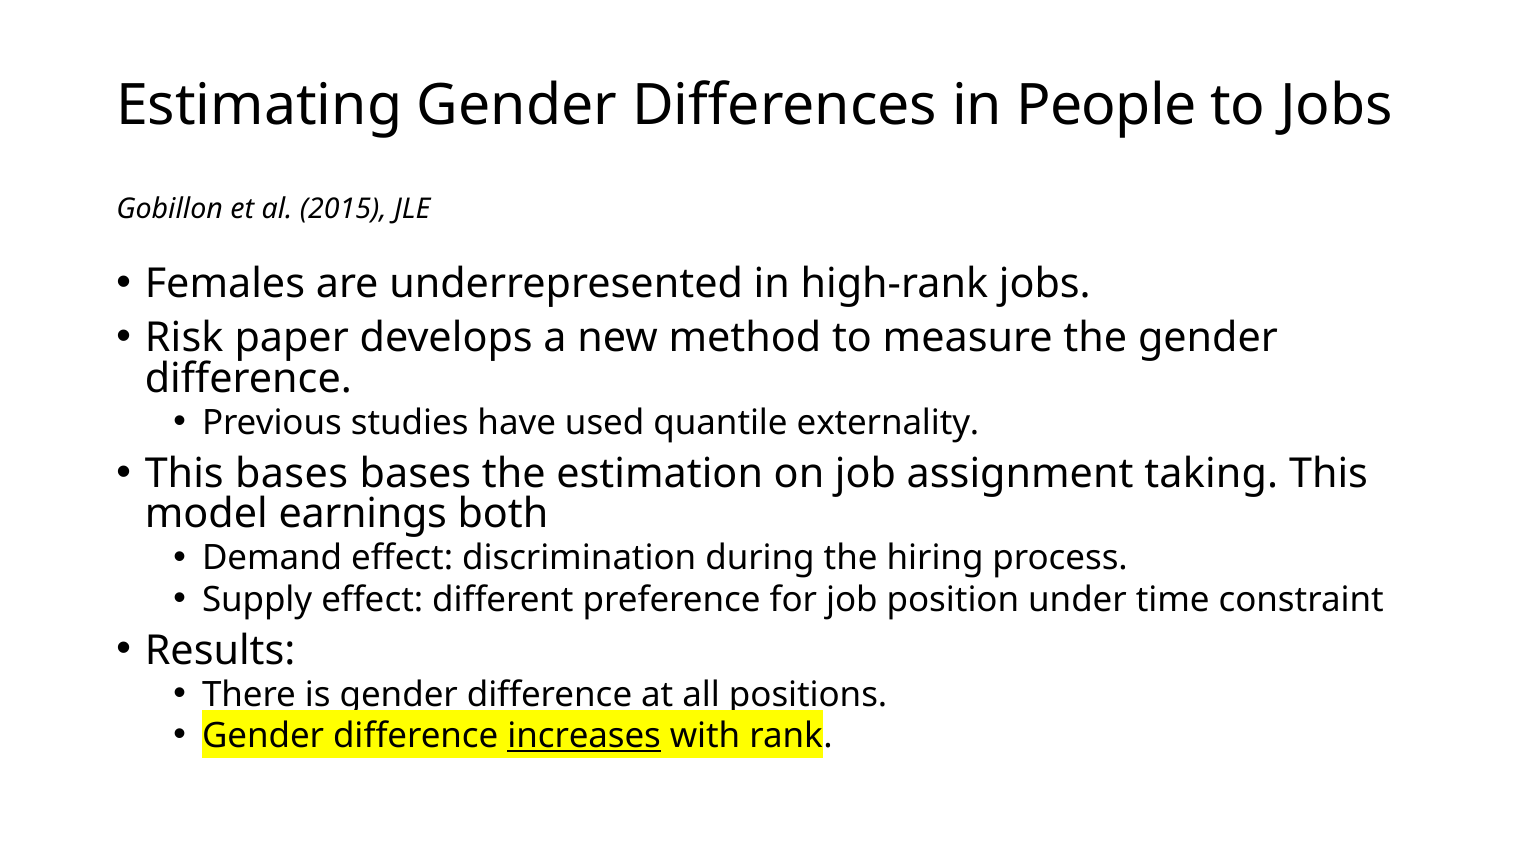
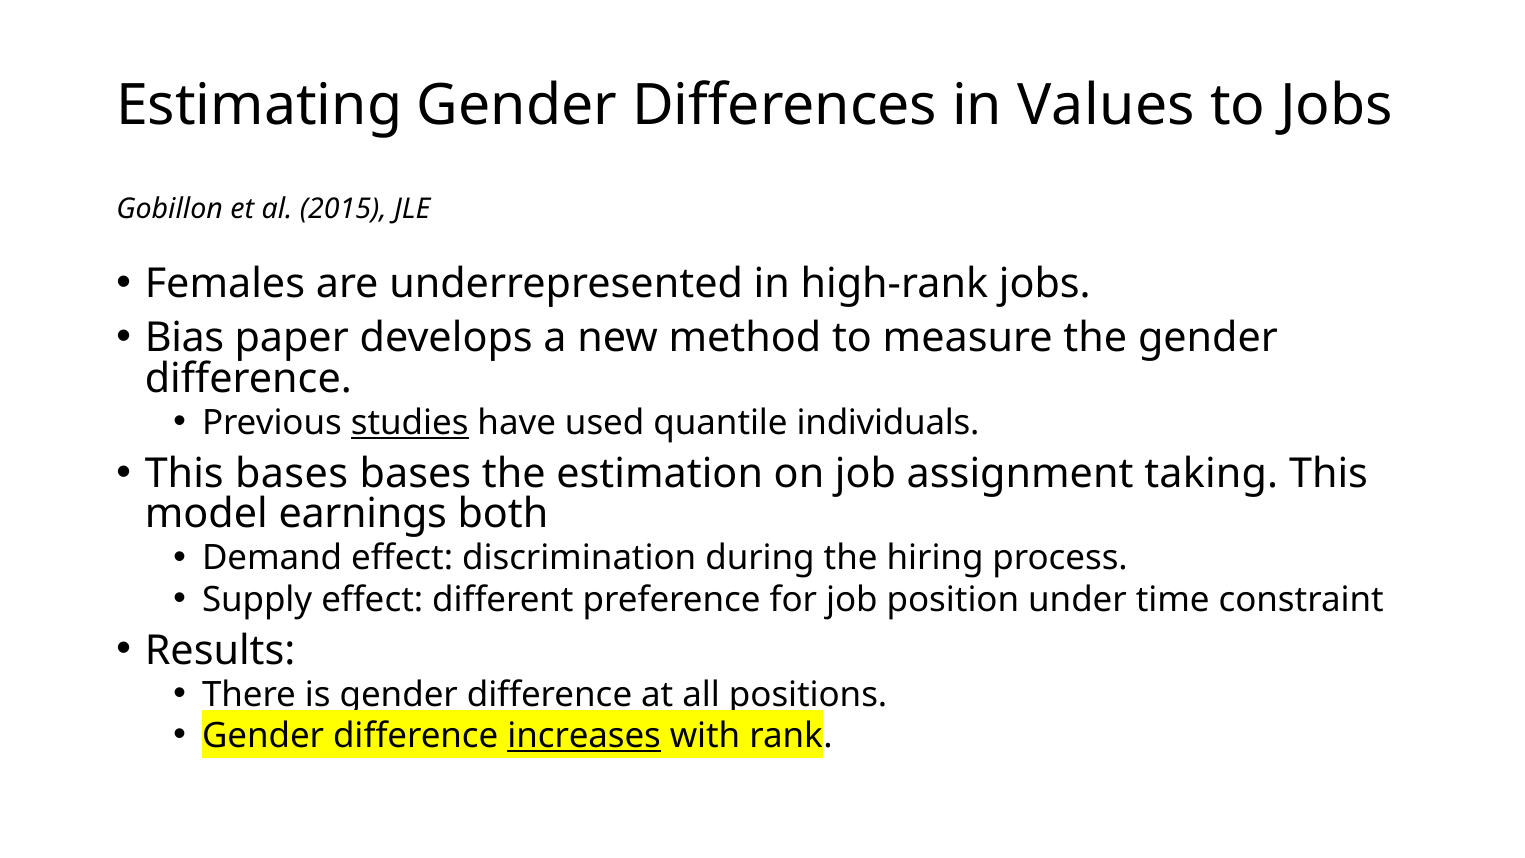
People: People -> Values
Risk: Risk -> Bias
studies underline: none -> present
externality: externality -> individuals
